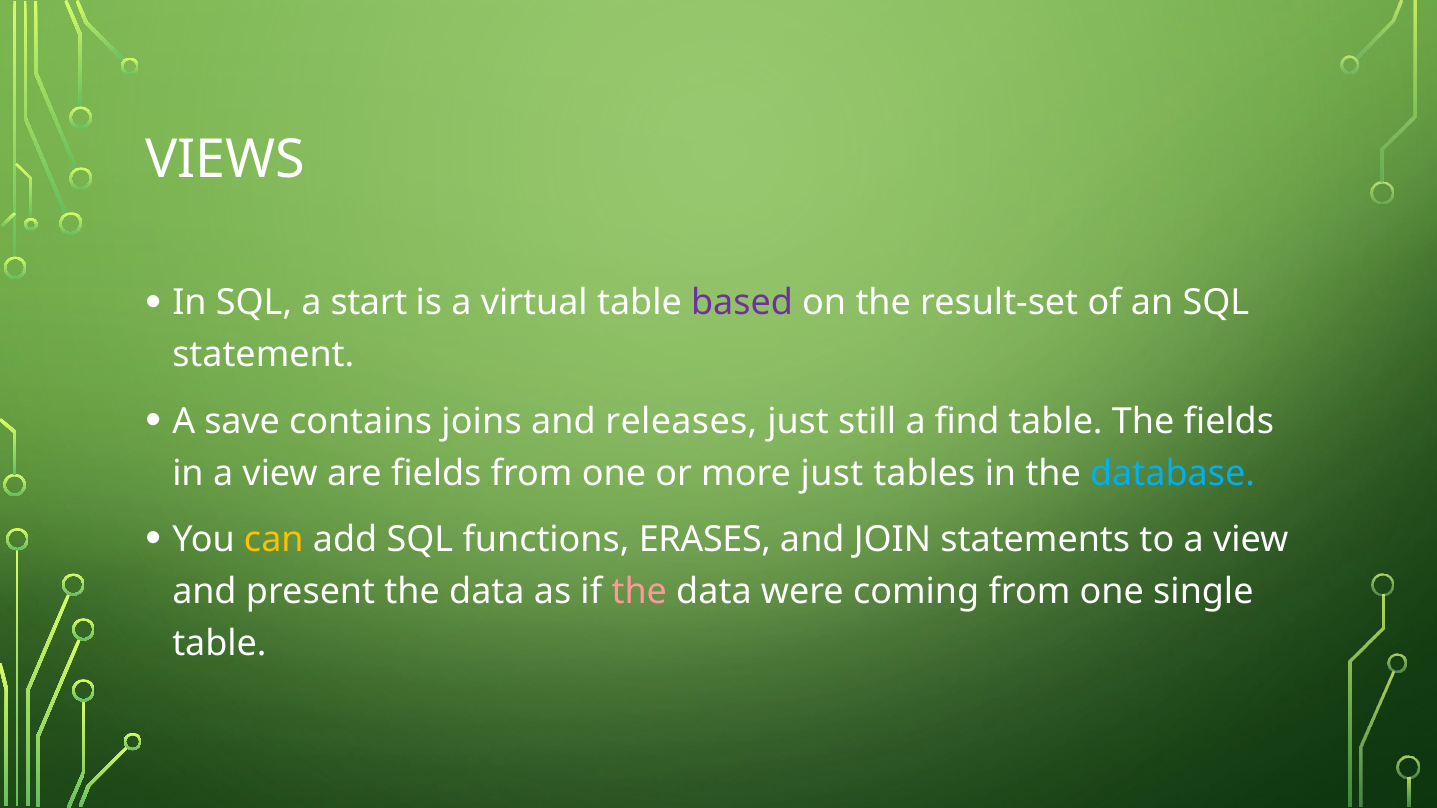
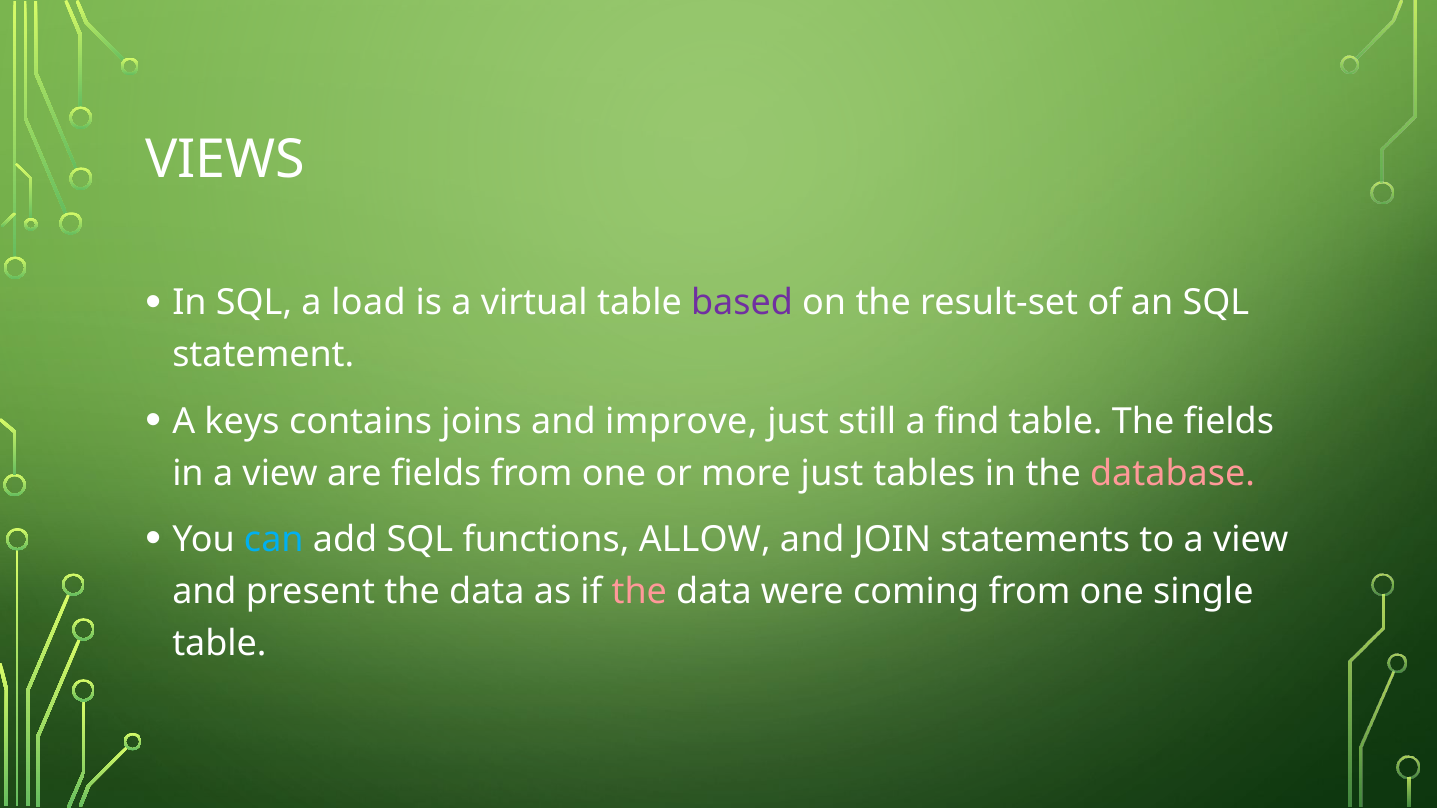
start: start -> load
save: save -> keys
releases: releases -> improve
database colour: light blue -> pink
can colour: yellow -> light blue
ERASES: ERASES -> ALLOW
